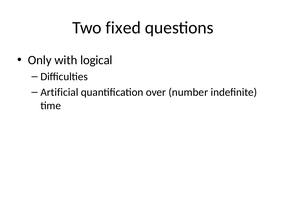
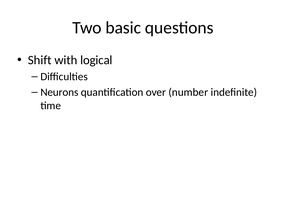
fixed: fixed -> basic
Only: Only -> Shift
Artificial: Artificial -> Neurons
